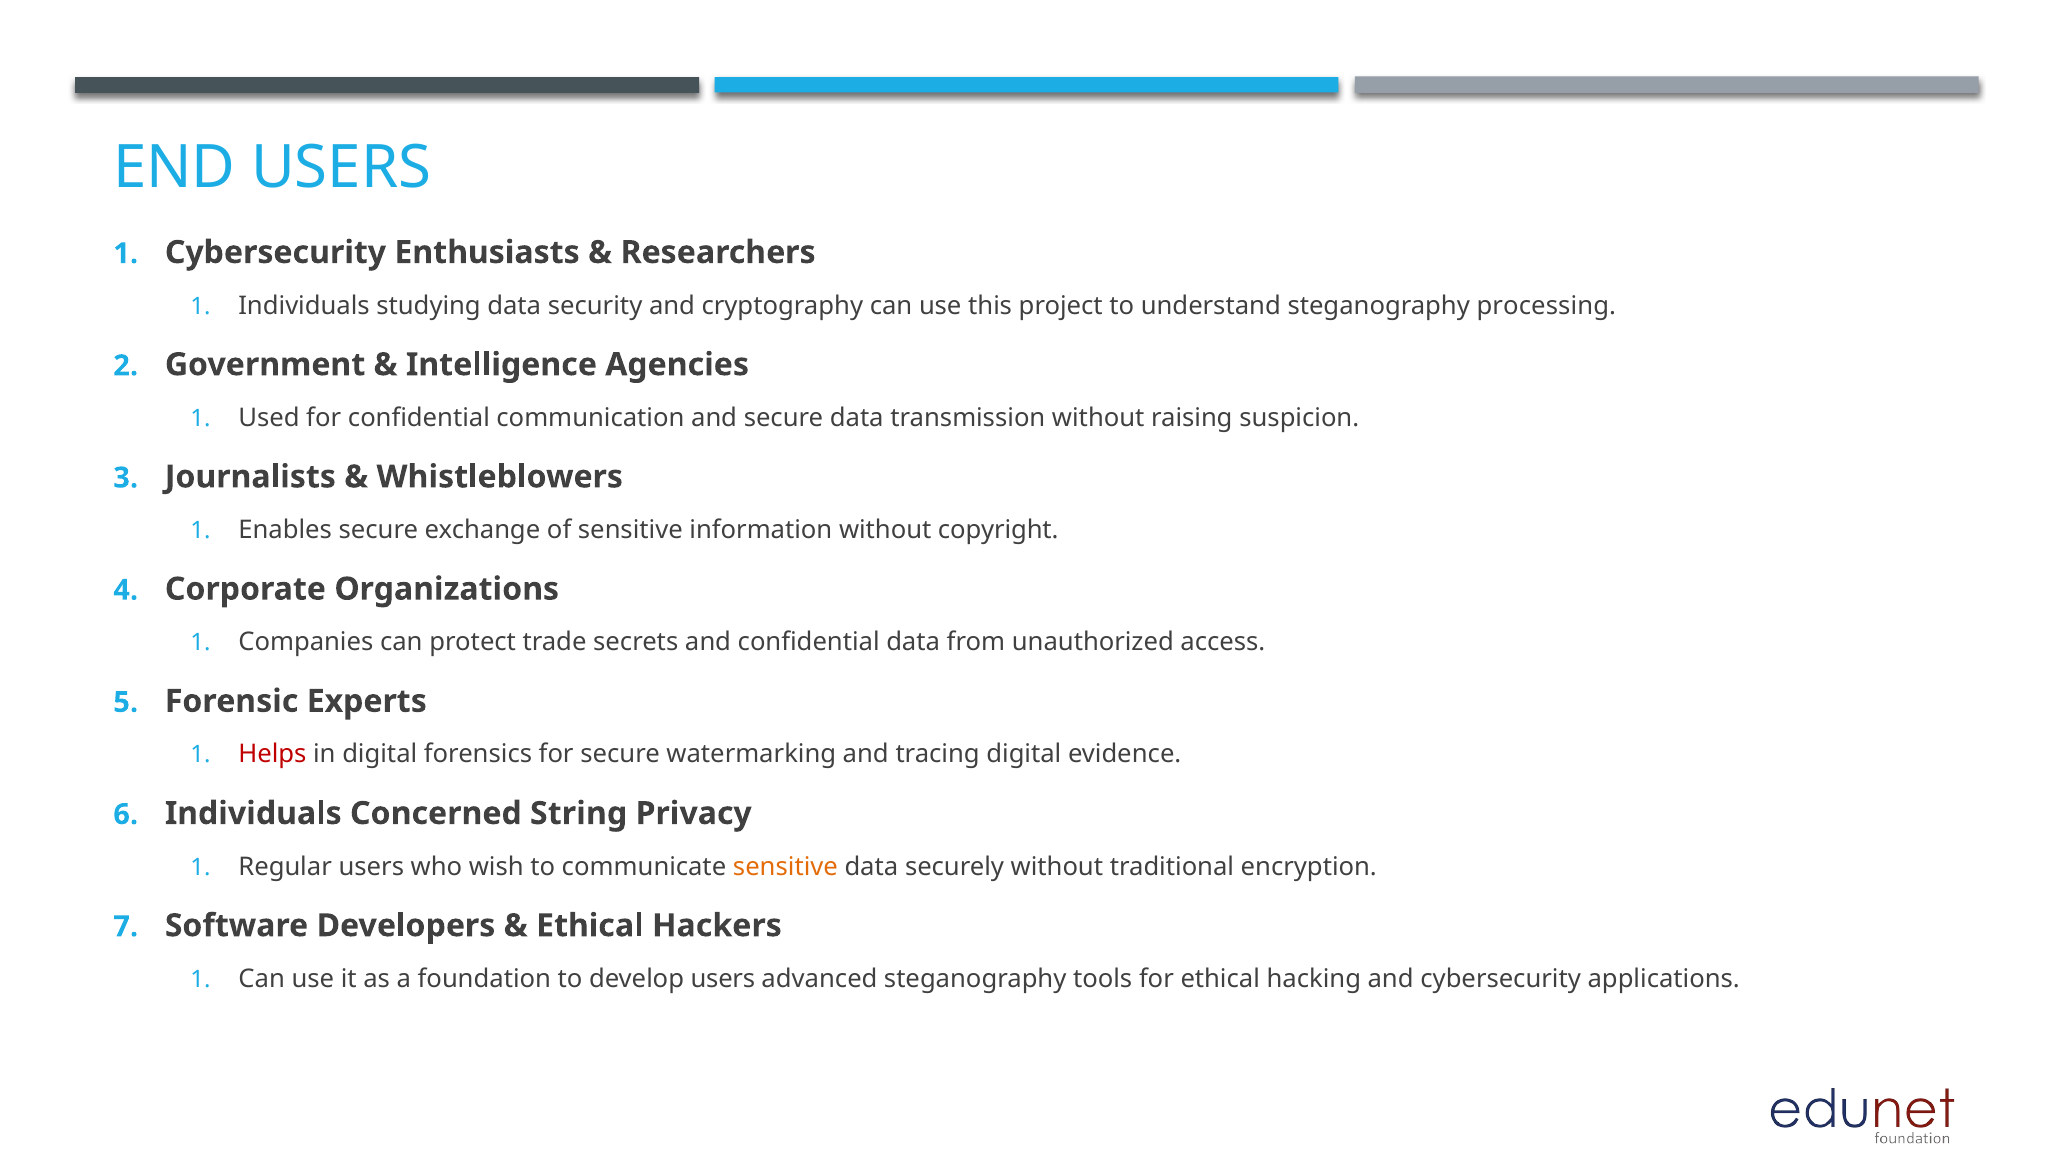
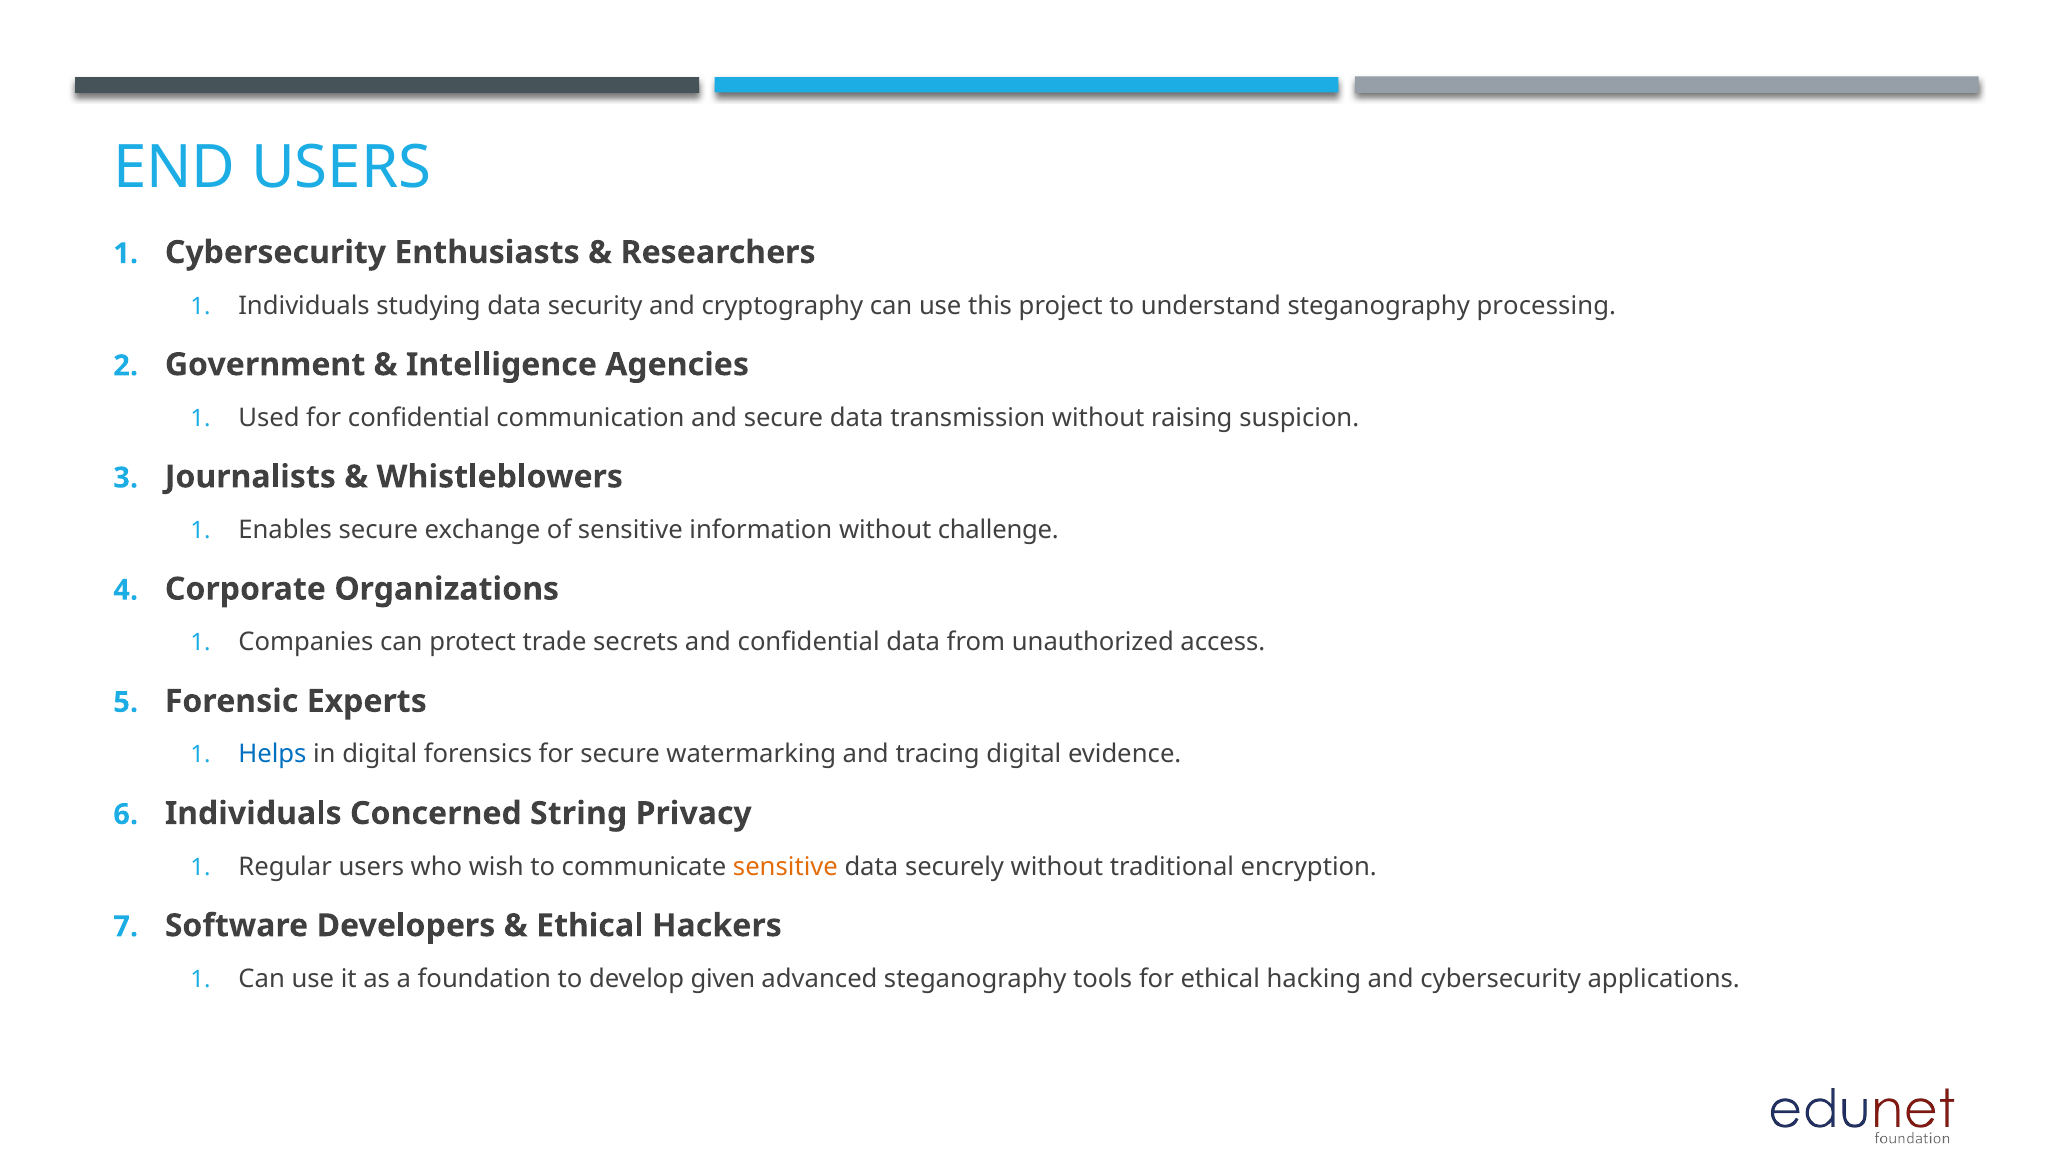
copyright: copyright -> challenge
Helps colour: red -> blue
develop users: users -> given
